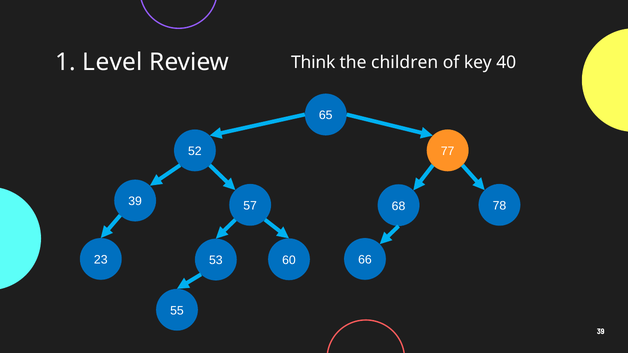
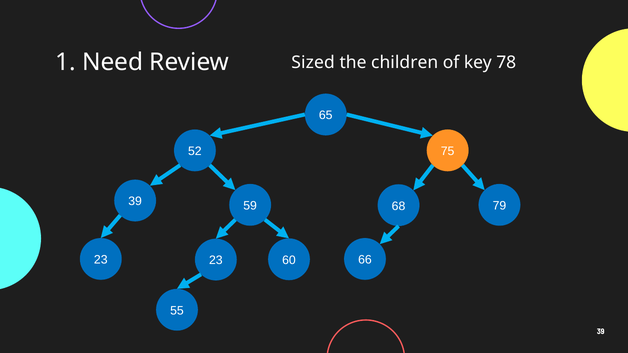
Level: Level -> Need
Think: Think -> Sized
40: 40 -> 78
77: 77 -> 75
57: 57 -> 59
78: 78 -> 79
23 53: 53 -> 23
